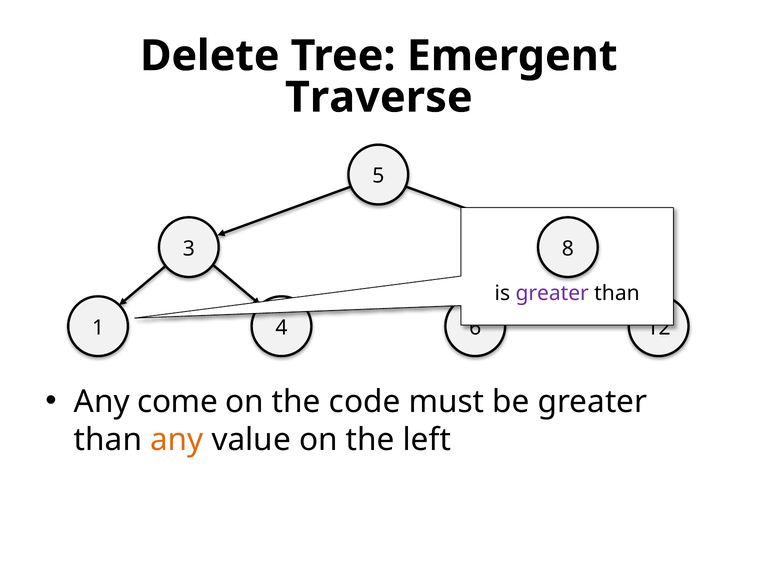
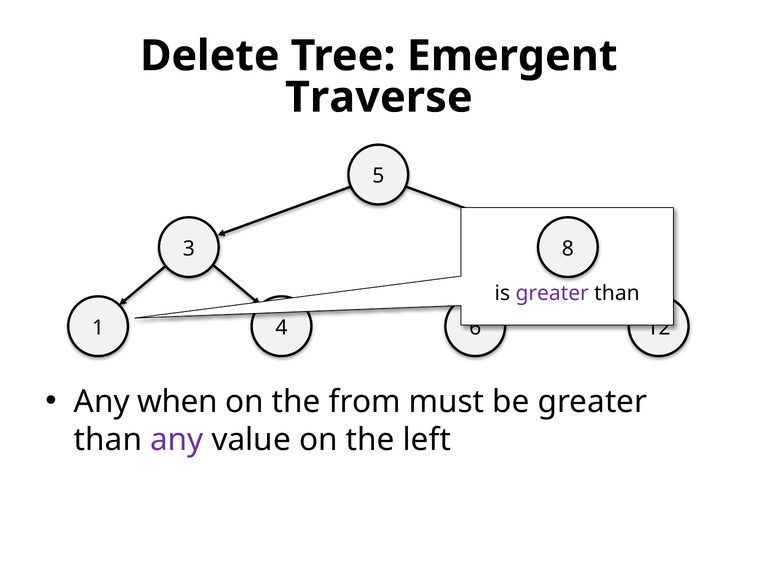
come: come -> when
code: code -> from
any at (177, 439) colour: orange -> purple
